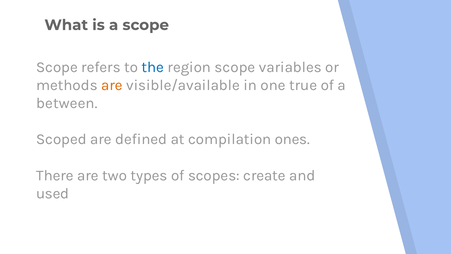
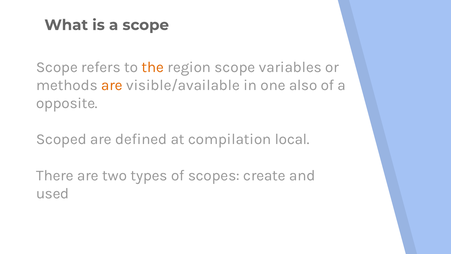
the colour: blue -> orange
true: true -> also
between: between -> opposite
ones: ones -> local
